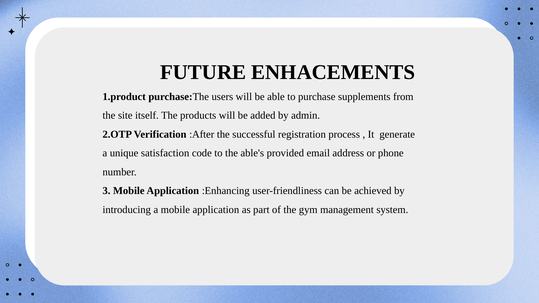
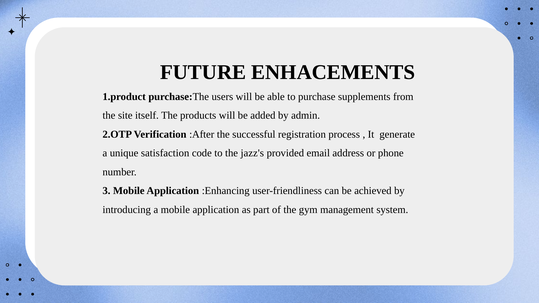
able's: able's -> jazz's
